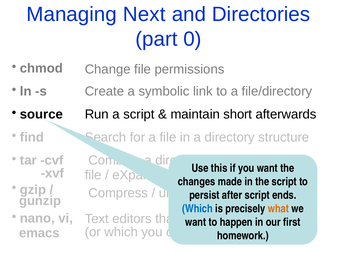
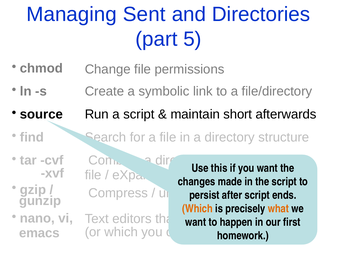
Next: Next -> Sent
0: 0 -> 5
Which at (197, 208) colour: blue -> orange
